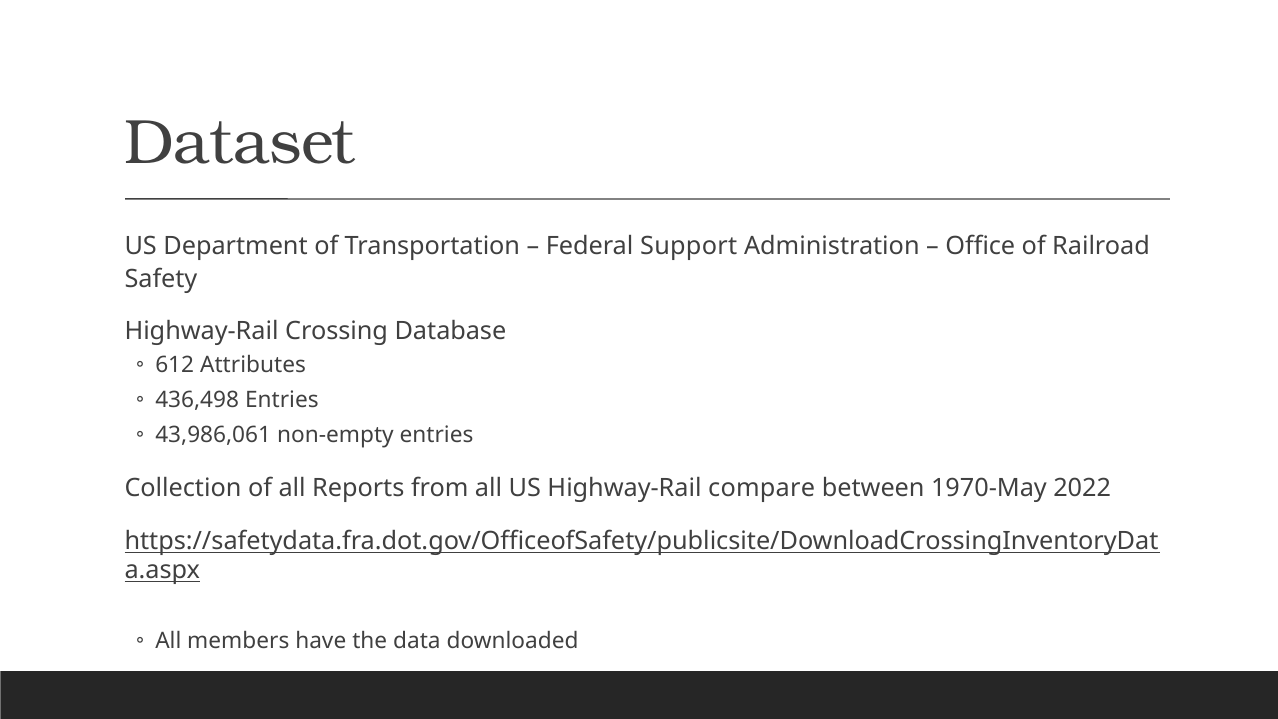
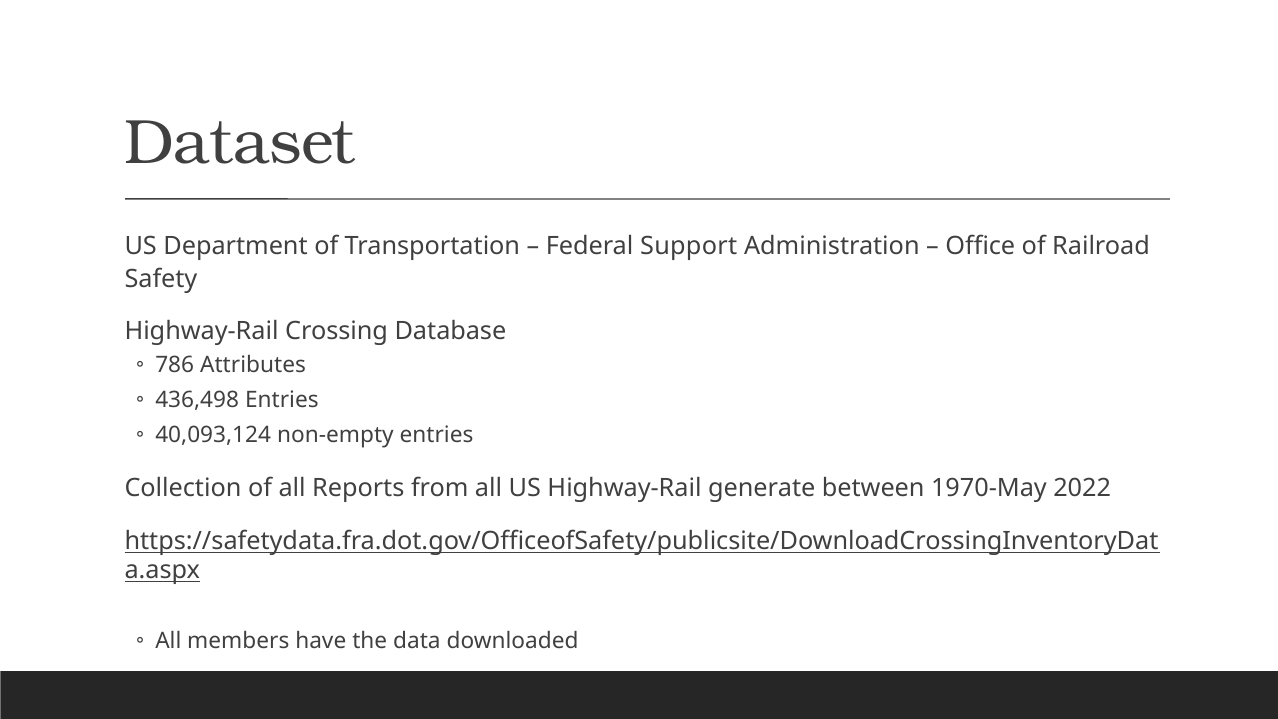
612: 612 -> 786
43,986,061: 43,986,061 -> 40,093,124
compare: compare -> generate
